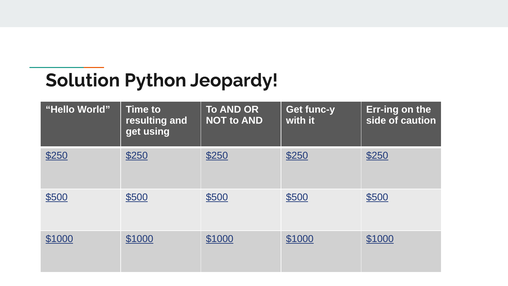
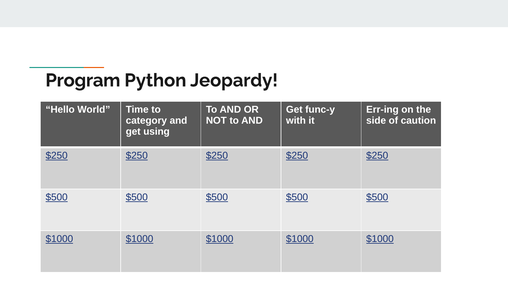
Solution: Solution -> Program
resulting: resulting -> category
